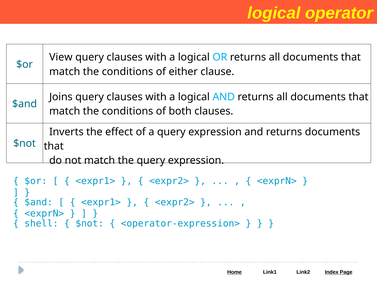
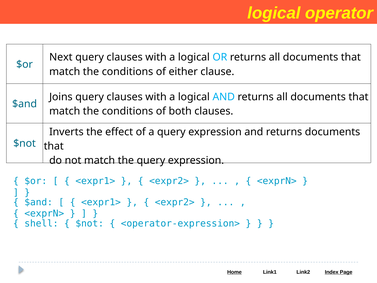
View: View -> Next
